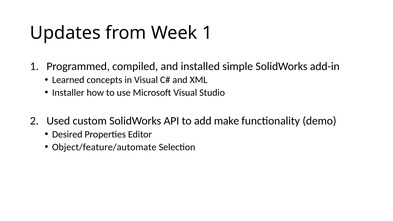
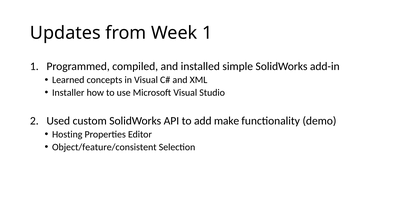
Desired: Desired -> Hosting
Object/feature/automate: Object/feature/automate -> Object/feature/consistent
